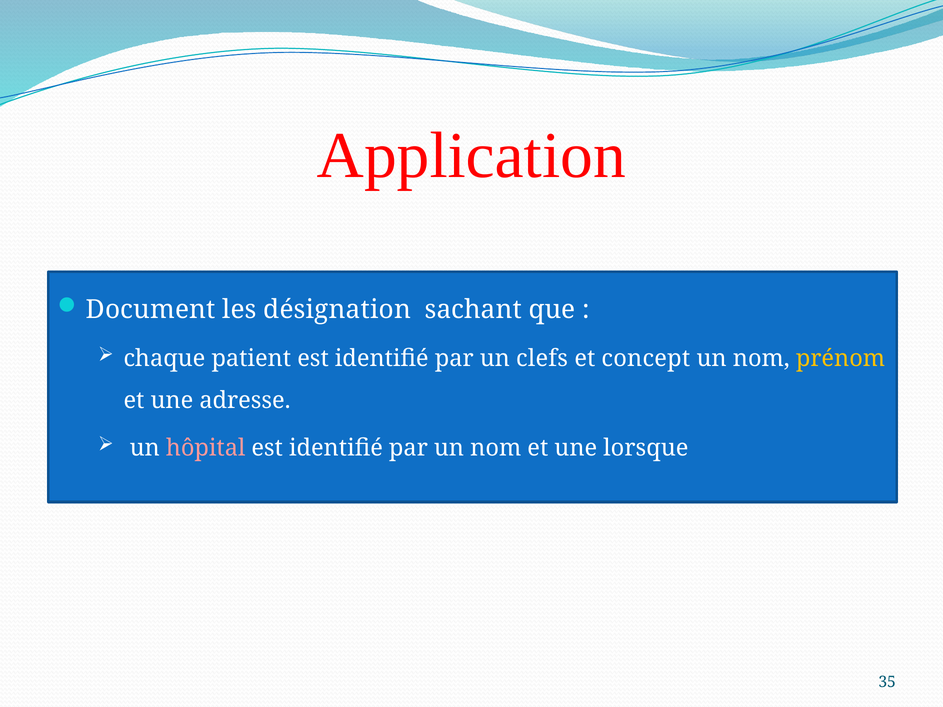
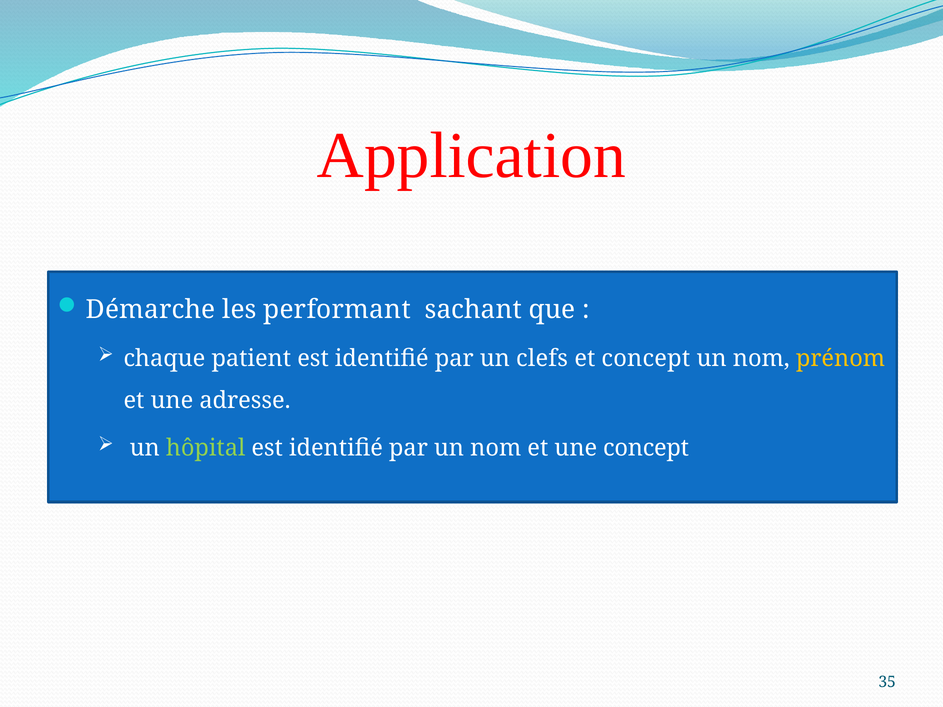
Document: Document -> Démarche
désignation: désignation -> performant
hôpital colour: pink -> light green
une lorsque: lorsque -> concept
